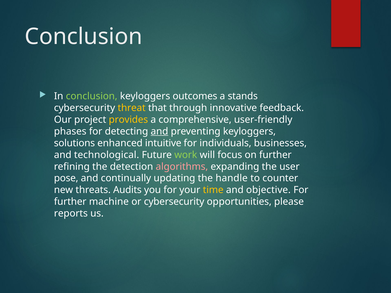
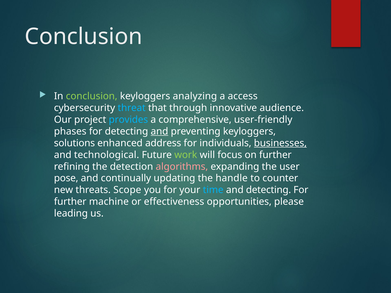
outcomes: outcomes -> analyzing
stands: stands -> access
threat colour: yellow -> light blue
feedback: feedback -> audience
provides colour: yellow -> light blue
intuitive: intuitive -> address
businesses underline: none -> present
Audits: Audits -> Scope
time colour: yellow -> light blue
and objective: objective -> detecting
or cybersecurity: cybersecurity -> effectiveness
reports: reports -> leading
